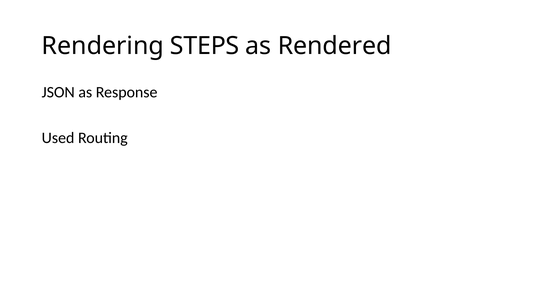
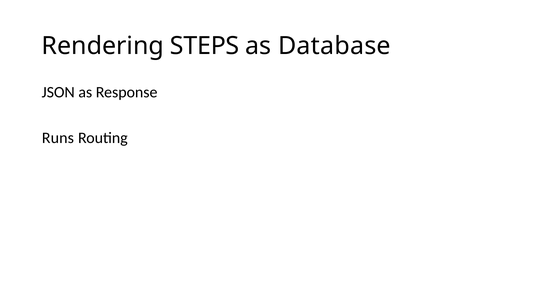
Rendered: Rendered -> Database
Used: Used -> Runs
